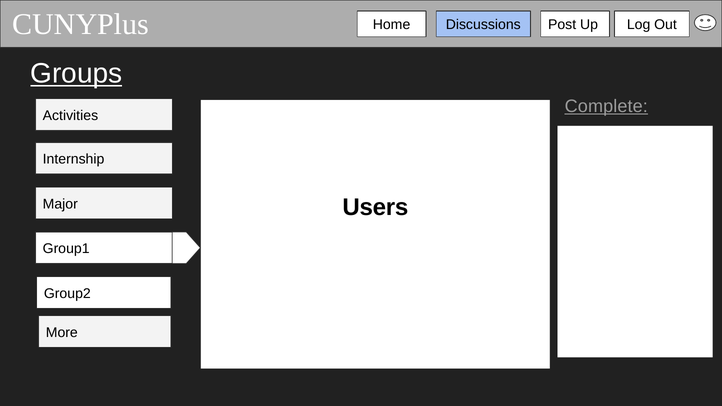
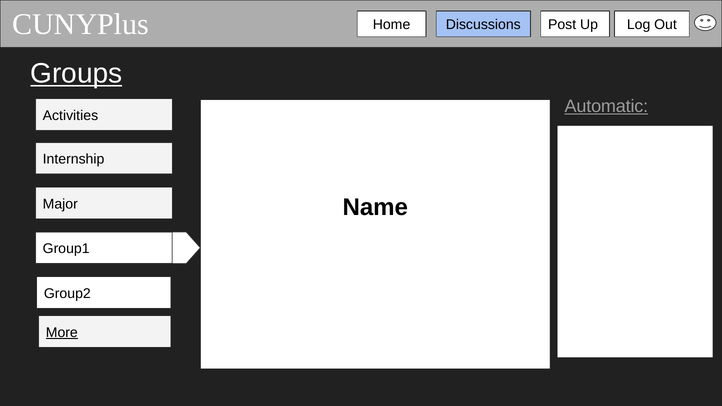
Complete: Complete -> Automatic
Users: Users -> Name
More underline: none -> present
